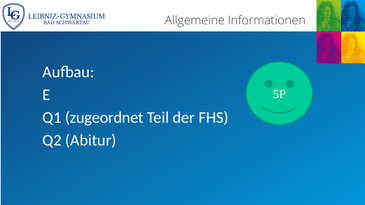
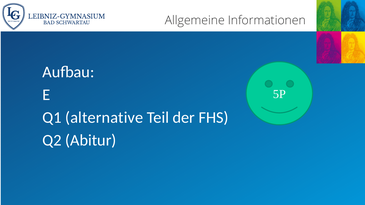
zugeordnet: zugeordnet -> alternative
